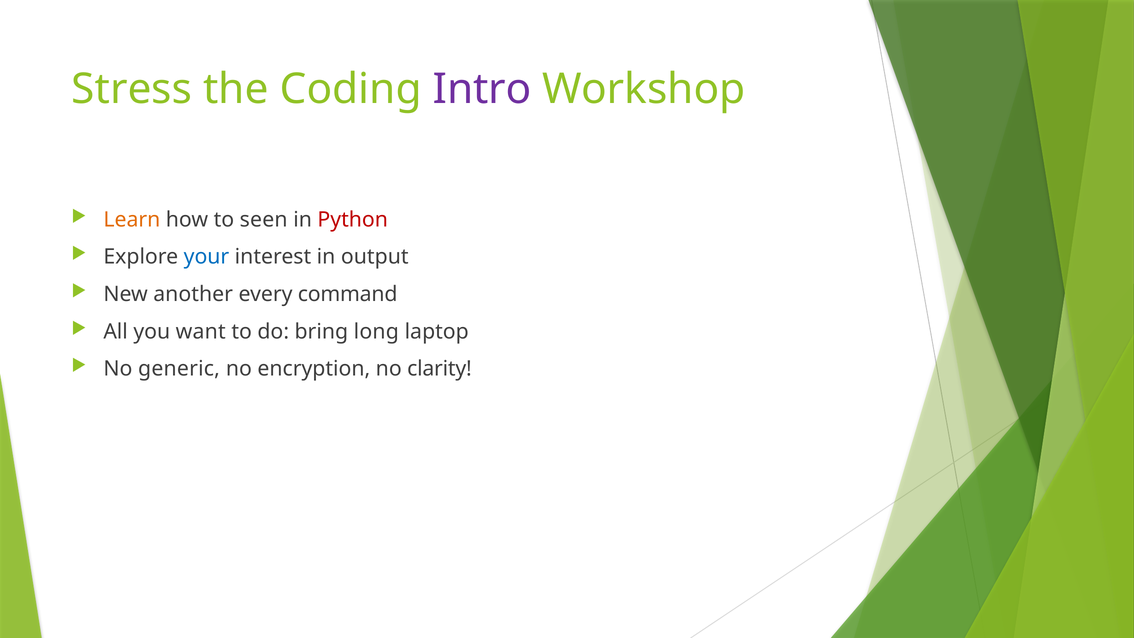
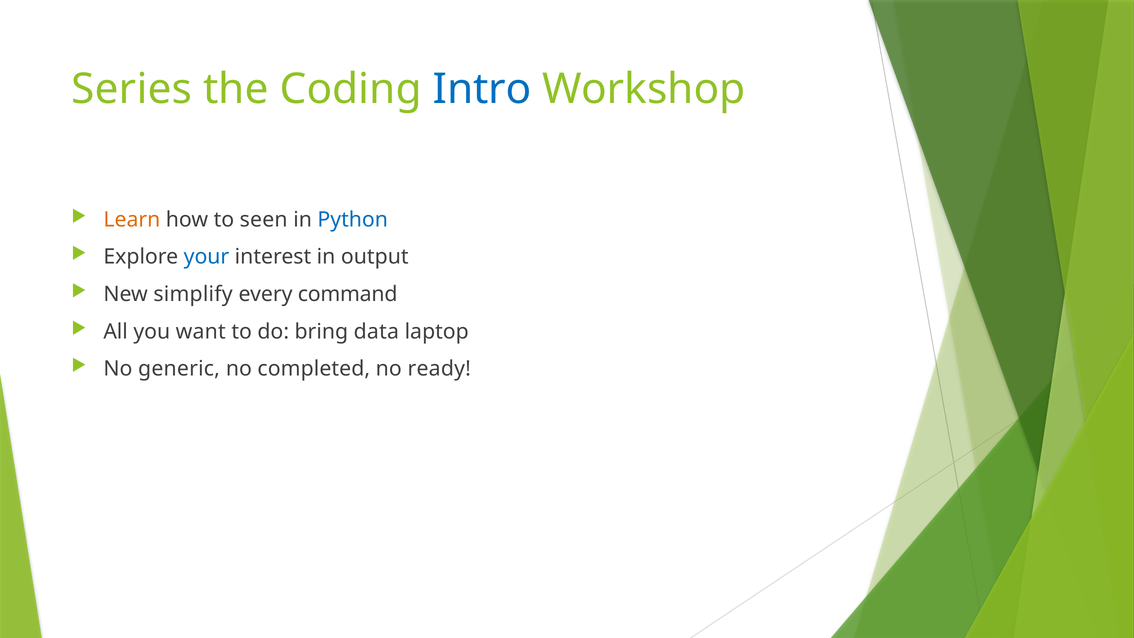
Stress: Stress -> Series
Intro colour: purple -> blue
Python colour: red -> blue
another: another -> simplify
long: long -> data
encryption: encryption -> completed
clarity: clarity -> ready
